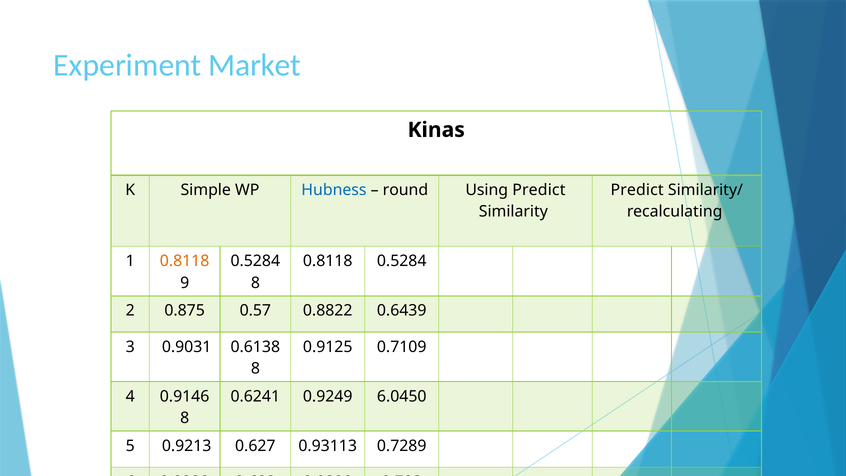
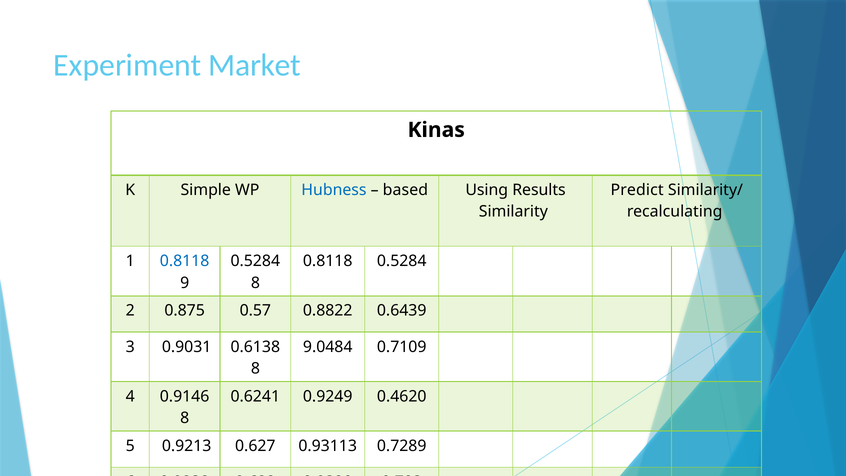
round: round -> based
Using Predict: Predict -> Results
0.8118 at (185, 261) colour: orange -> blue
0.9125: 0.9125 -> 9.0484
6.0450: 6.0450 -> 0.4620
